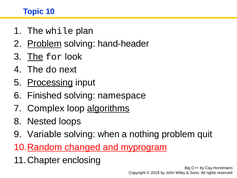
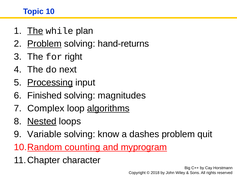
The at (35, 31) underline: none -> present
hand-header: hand-header -> hand-returns
The at (35, 57) underline: present -> none
look: look -> right
namespace: namespace -> magnitudes
Nested underline: none -> present
when: when -> know
nothing: nothing -> dashes
changed: changed -> counting
enclosing: enclosing -> character
